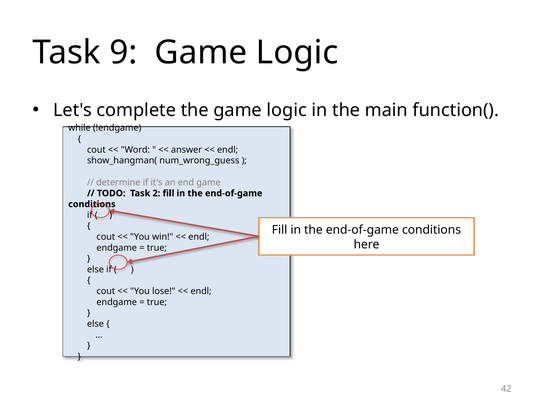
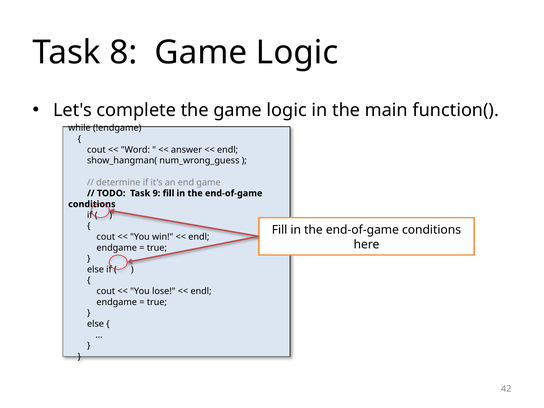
9: 9 -> 8
2: 2 -> 9
